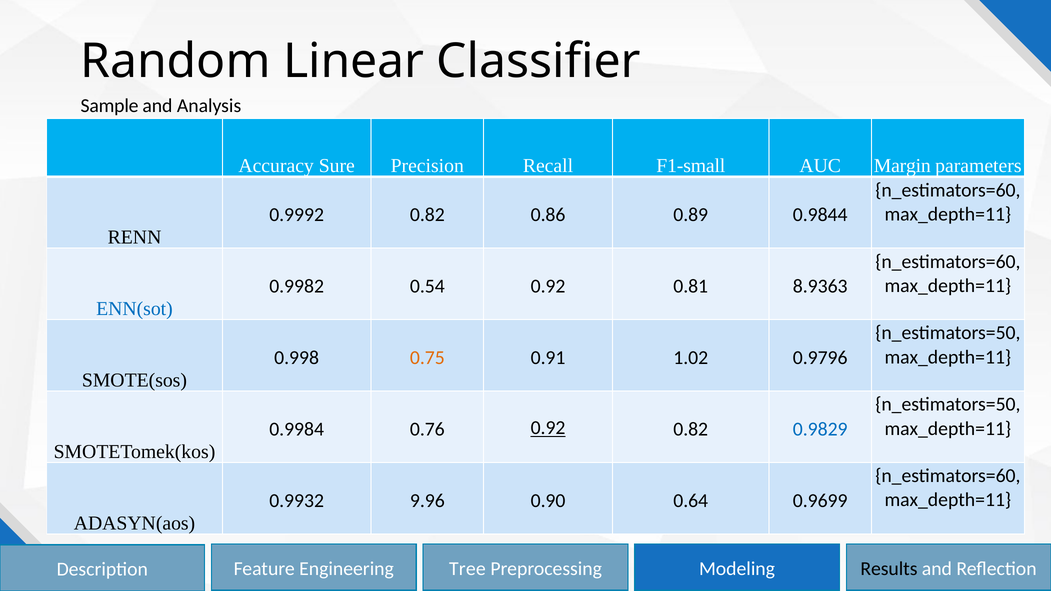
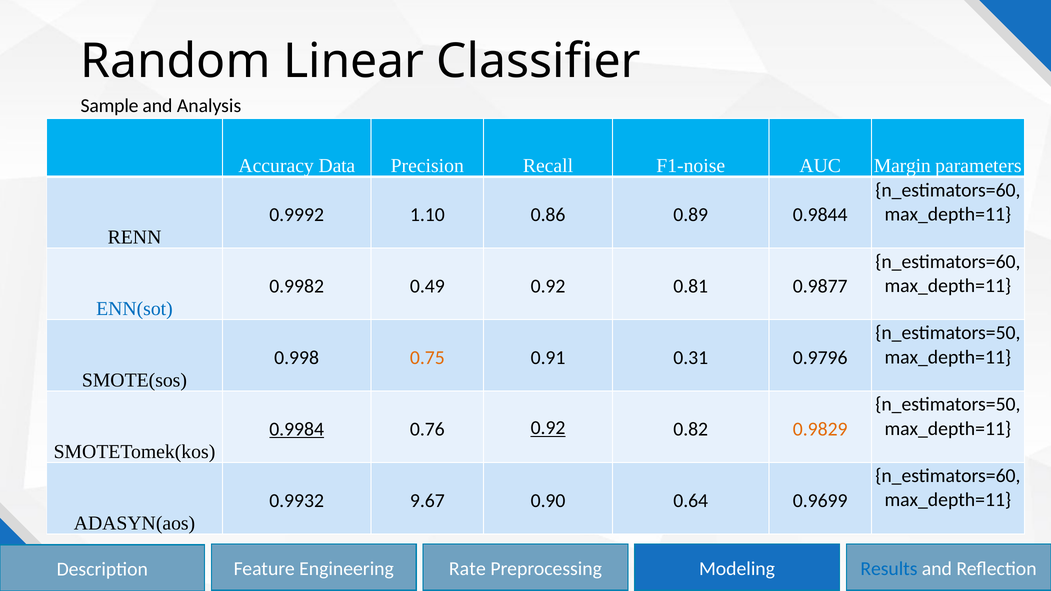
Sure: Sure -> Data
F1-small: F1-small -> F1-noise
0.9992 0.82: 0.82 -> 1.10
0.54: 0.54 -> 0.49
8.9363: 8.9363 -> 0.9877
1.02: 1.02 -> 0.31
0.9984 underline: none -> present
0.9829 colour: blue -> orange
9.96: 9.96 -> 9.67
Tree: Tree -> Rate
Results colour: black -> blue
